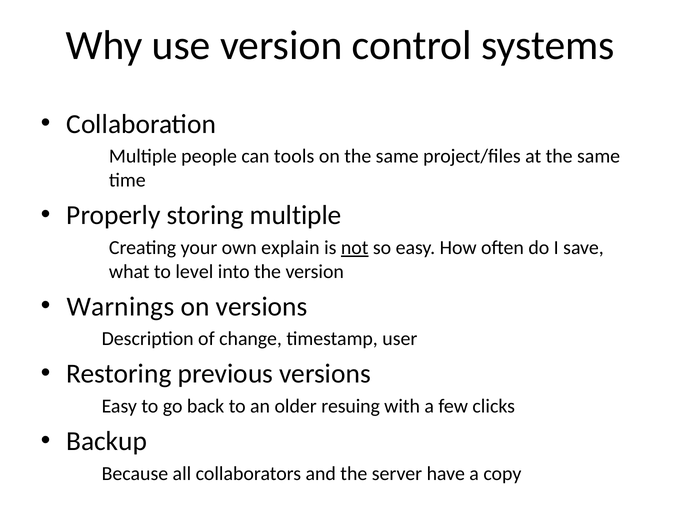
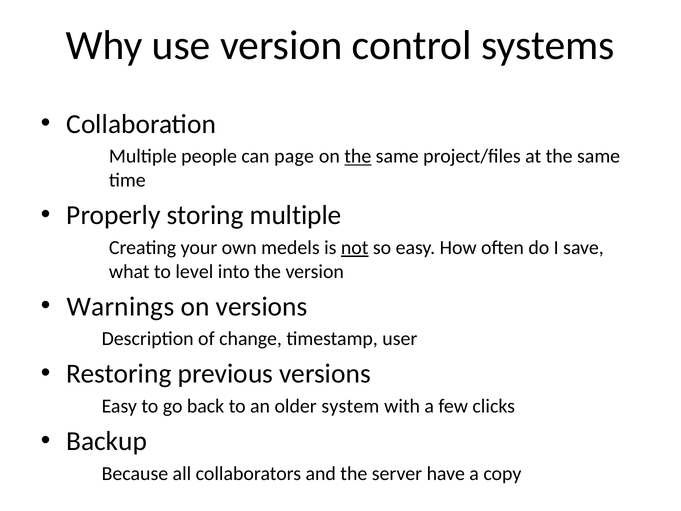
tools: tools -> page
the at (358, 156) underline: none -> present
explain: explain -> medels
resuing: resuing -> system
